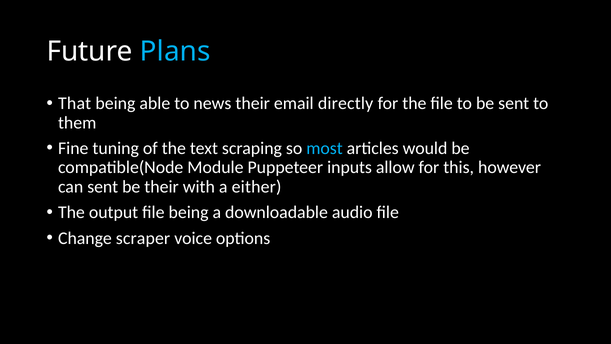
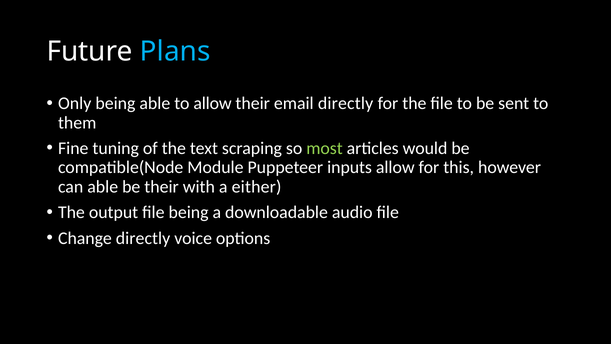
That: That -> Only
to news: news -> allow
most colour: light blue -> light green
can sent: sent -> able
Change scraper: scraper -> directly
